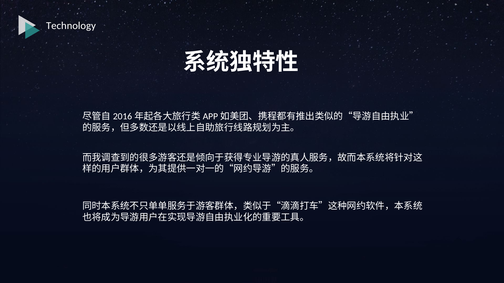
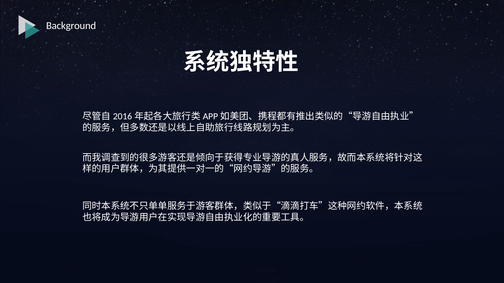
Technology: Technology -> Background
